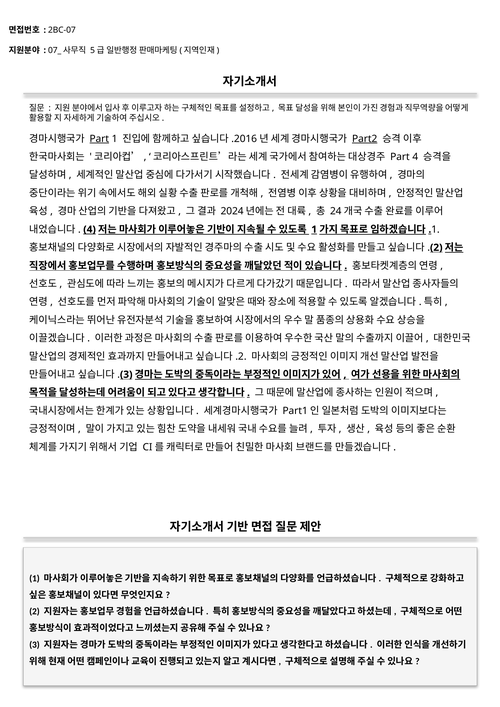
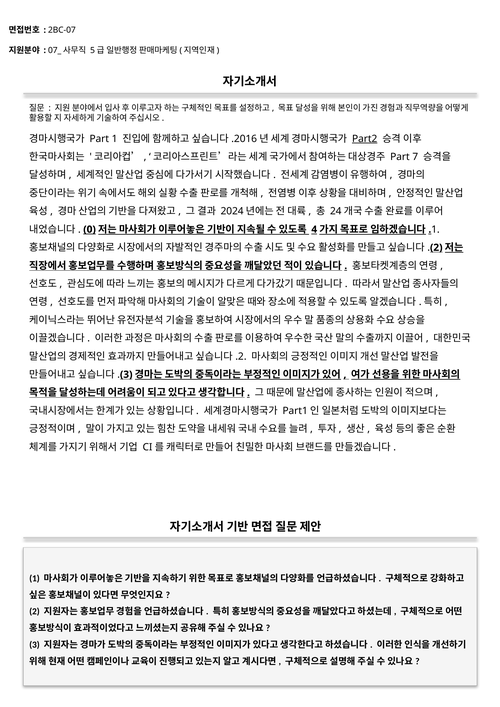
Part at (99, 139) underline: present -> none
Part 4: 4 -> 7
4 at (90, 229): 4 -> 0
1 at (314, 229): 1 -> 4
